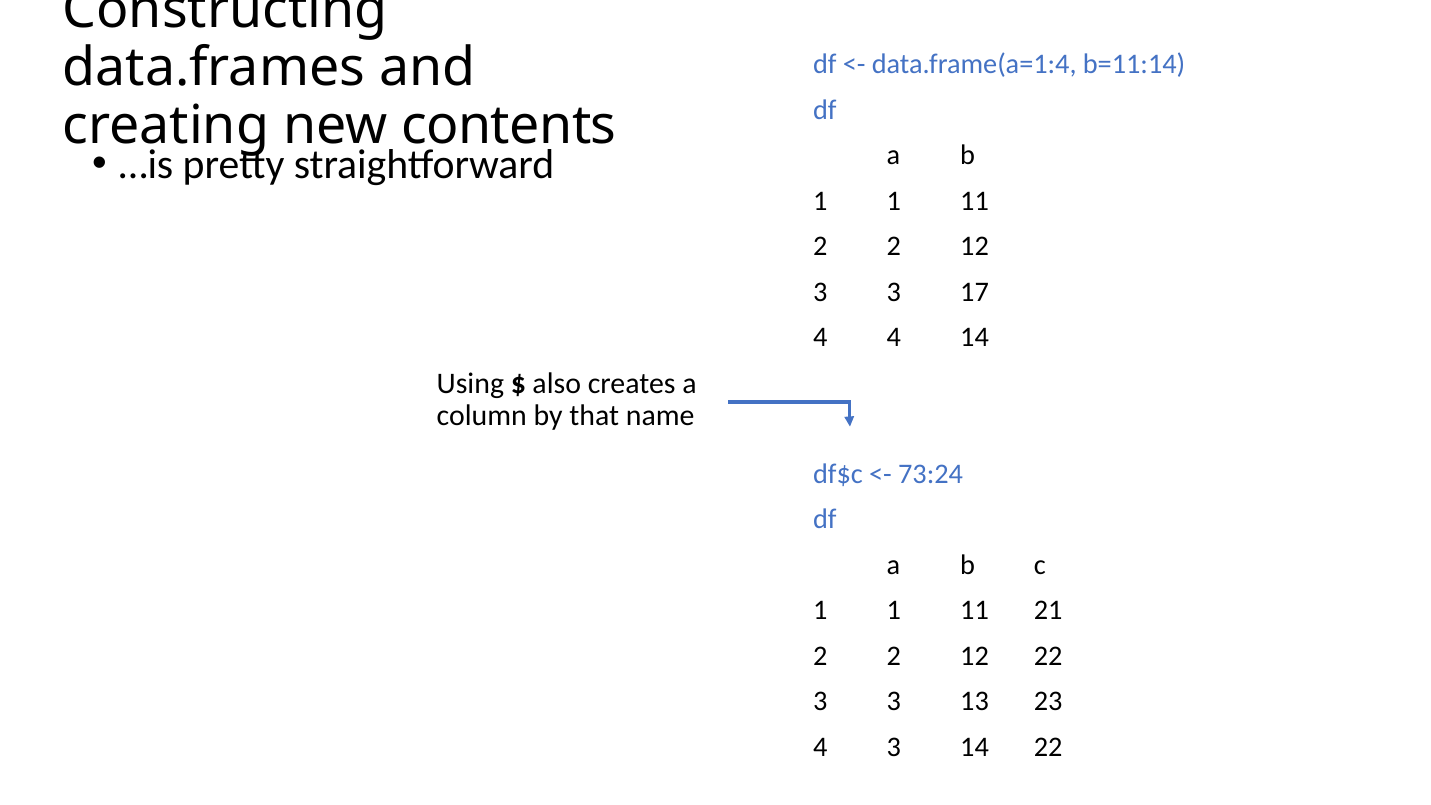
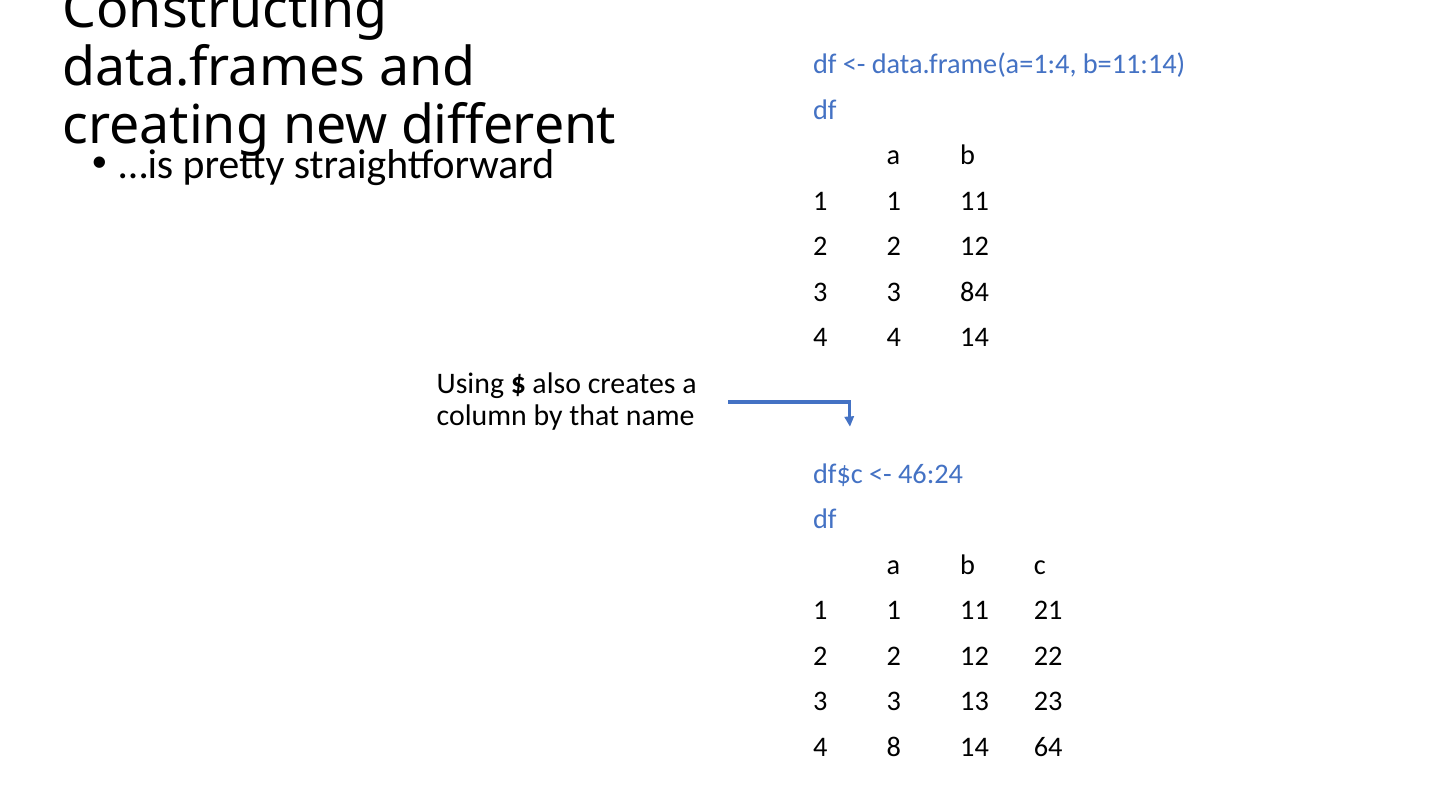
contents: contents -> different
17: 17 -> 84
73:24: 73:24 -> 46:24
4 3: 3 -> 8
14 22: 22 -> 64
